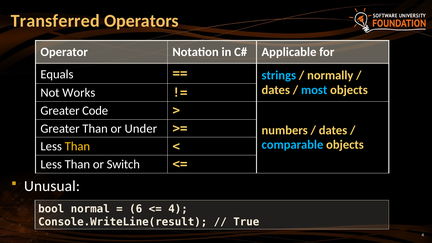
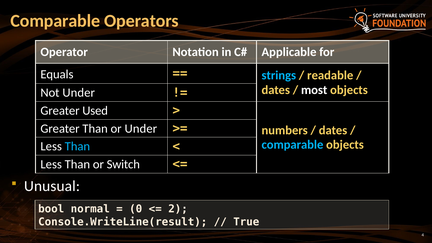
Transferred at (55, 21): Transferred -> Comparable
normally: normally -> readable
most colour: light blue -> white
Not Works: Works -> Under
Code: Code -> Used
Than at (77, 146) colour: yellow -> light blue
6: 6 -> 0
4 at (178, 209): 4 -> 2
